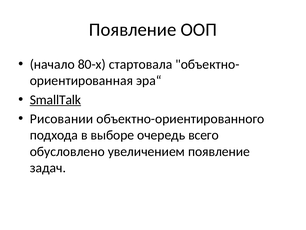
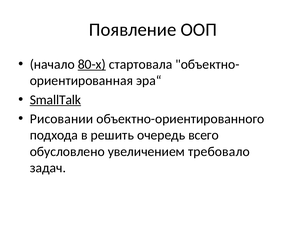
80-х underline: none -> present
выборе: выборе -> решить
увеличением появление: появление -> требовало
